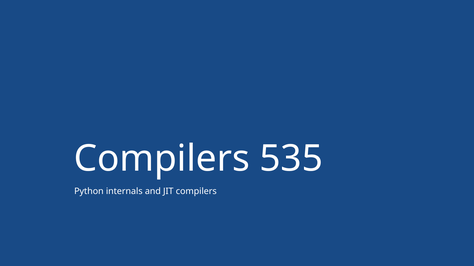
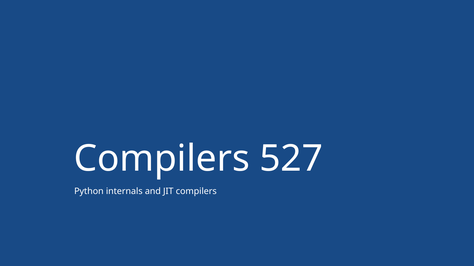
535: 535 -> 527
